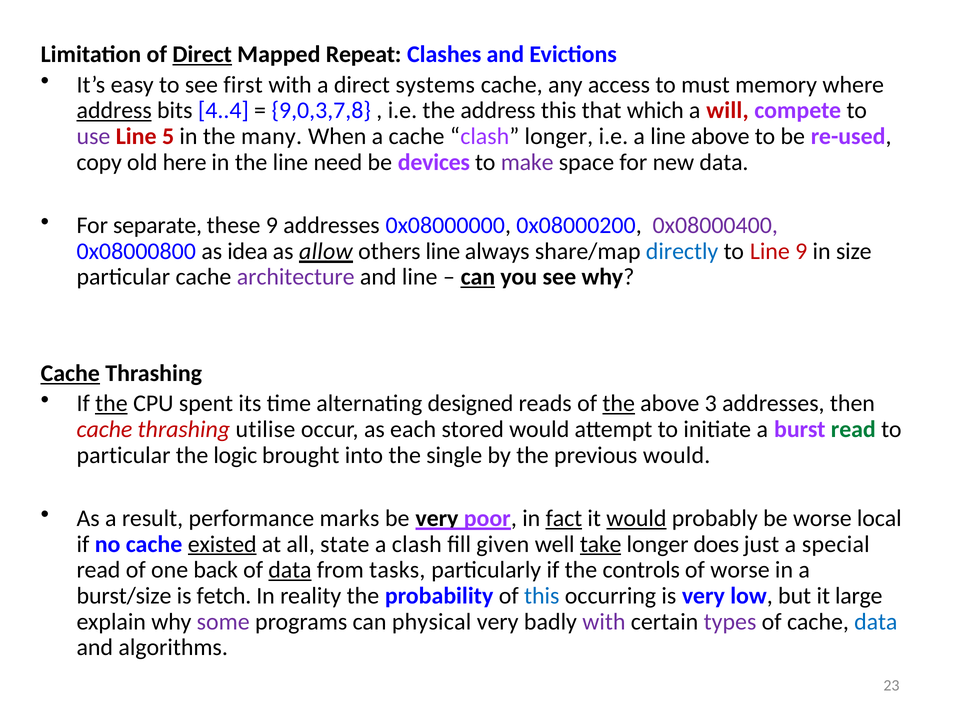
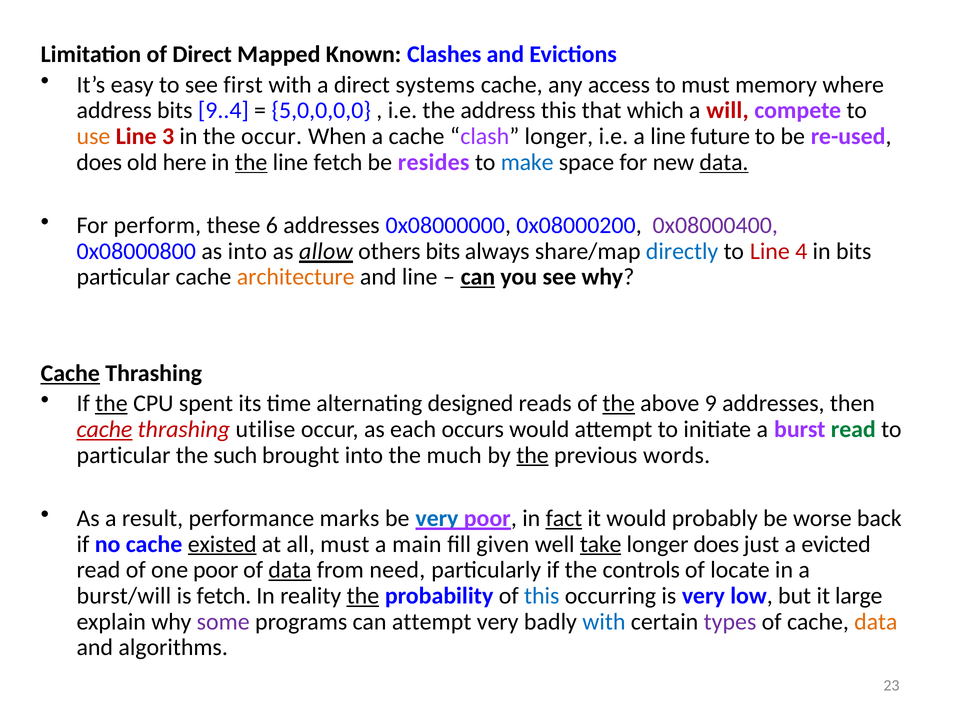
Direct at (202, 54) underline: present -> none
Repeat: Repeat -> Known
address at (114, 110) underline: present -> none
4..4: 4..4 -> 9..4
9,0,3,7,8: 9,0,3,7,8 -> 5,0,0,0,0
use colour: purple -> orange
5: 5 -> 3
the many: many -> occur
line above: above -> future
copy at (99, 162): copy -> does
the at (251, 162) underline: none -> present
line need: need -> fetch
devices: devices -> resides
make colour: purple -> blue
data at (724, 162) underline: none -> present
separate: separate -> perform
these 9: 9 -> 6
as idea: idea -> into
others line: line -> bits
Line 9: 9 -> 4
in size: size -> bits
architecture colour: purple -> orange
3: 3 -> 9
cache at (104, 429) underline: none -> present
stored: stored -> occurs
logic: logic -> such
single: single -> much
the at (533, 455) underline: none -> present
previous would: would -> words
very at (437, 518) colour: black -> blue
would at (636, 518) underline: present -> none
local: local -> back
all state: state -> must
a clash: clash -> main
special: special -> evicted
one back: back -> poor
tasks: tasks -> need
of worse: worse -> locate
burst/size: burst/size -> burst/will
the at (363, 596) underline: none -> present
can physical: physical -> attempt
with at (604, 622) colour: purple -> blue
data at (876, 622) colour: blue -> orange
